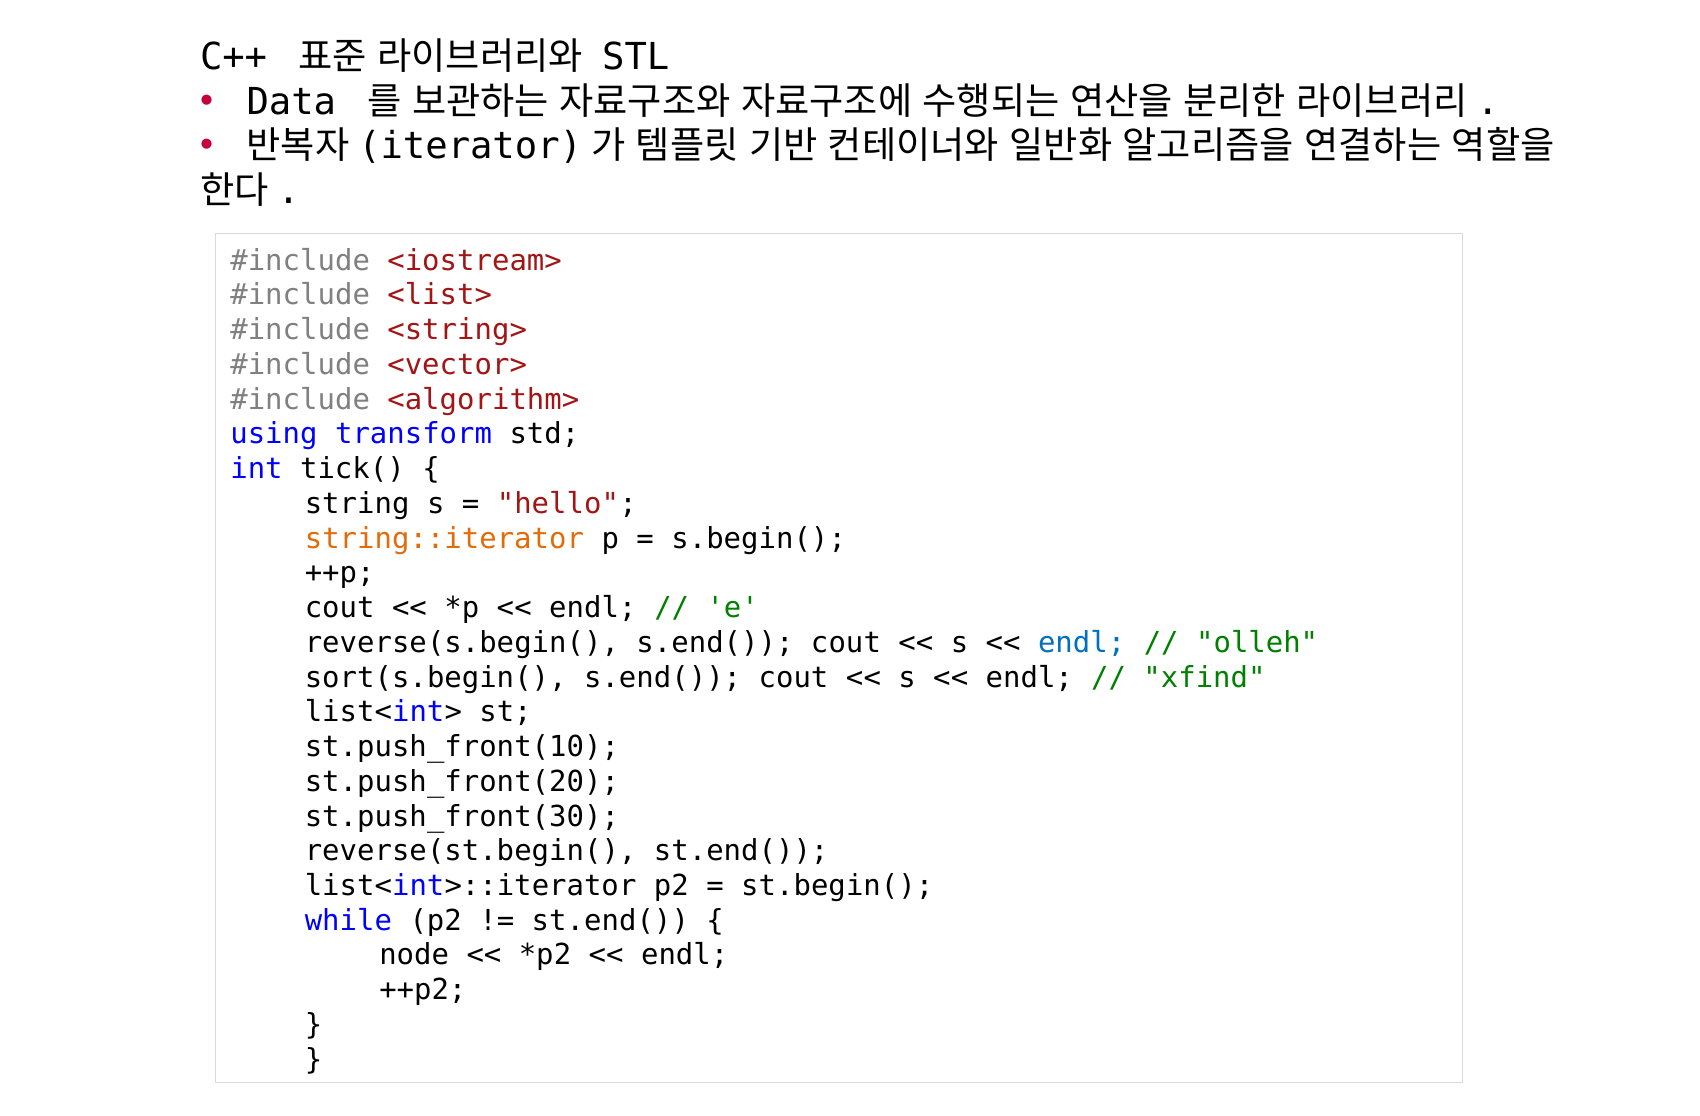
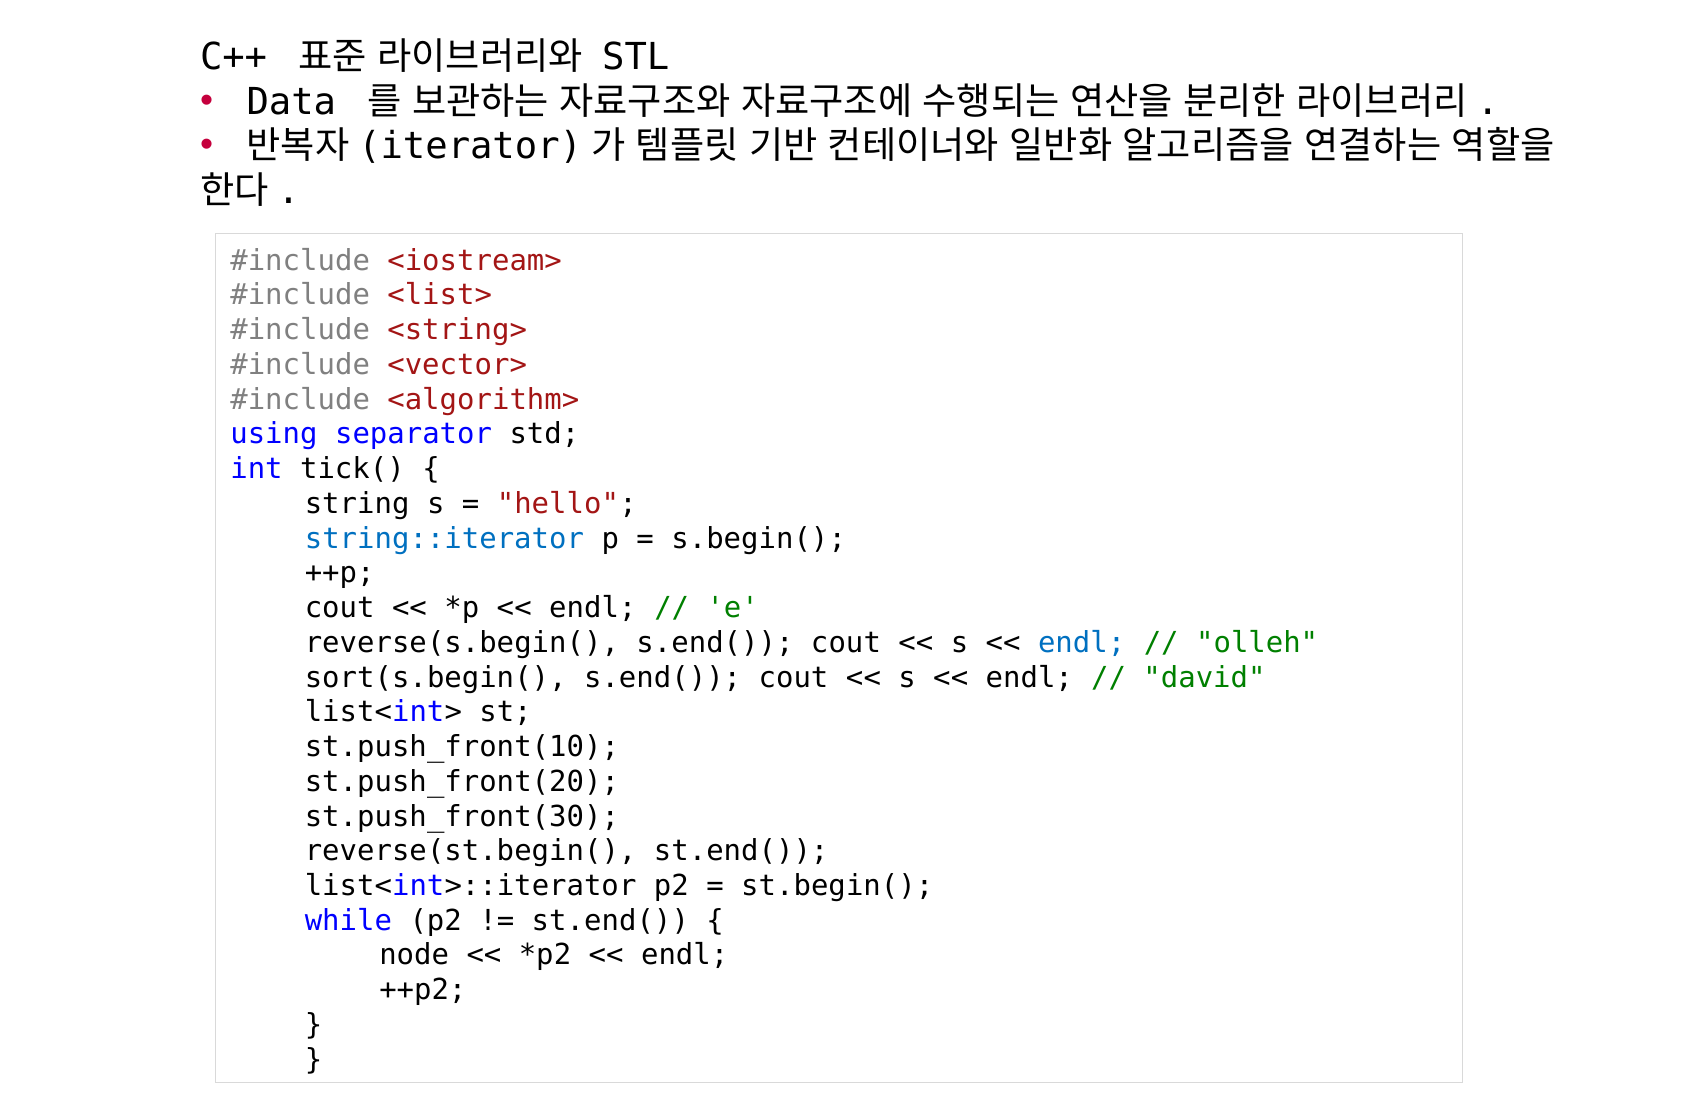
transform: transform -> separator
string::iterator colour: orange -> blue
xfind: xfind -> david
